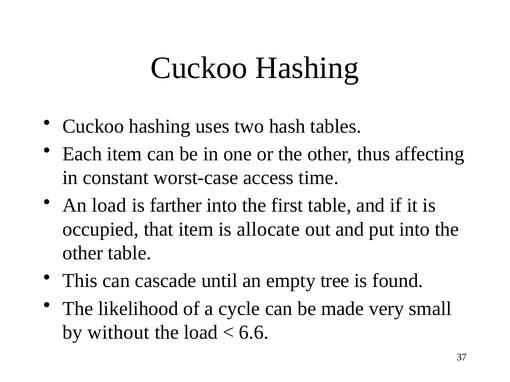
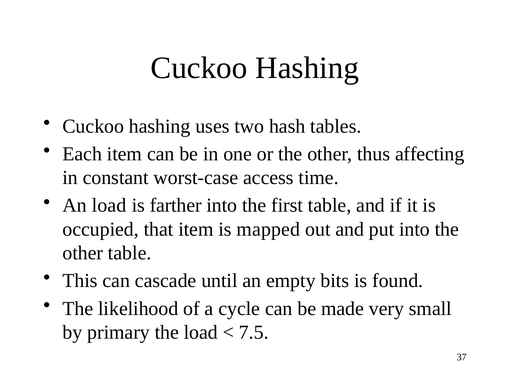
allocate: allocate -> mapped
tree: tree -> bits
without: without -> primary
6.6: 6.6 -> 7.5
